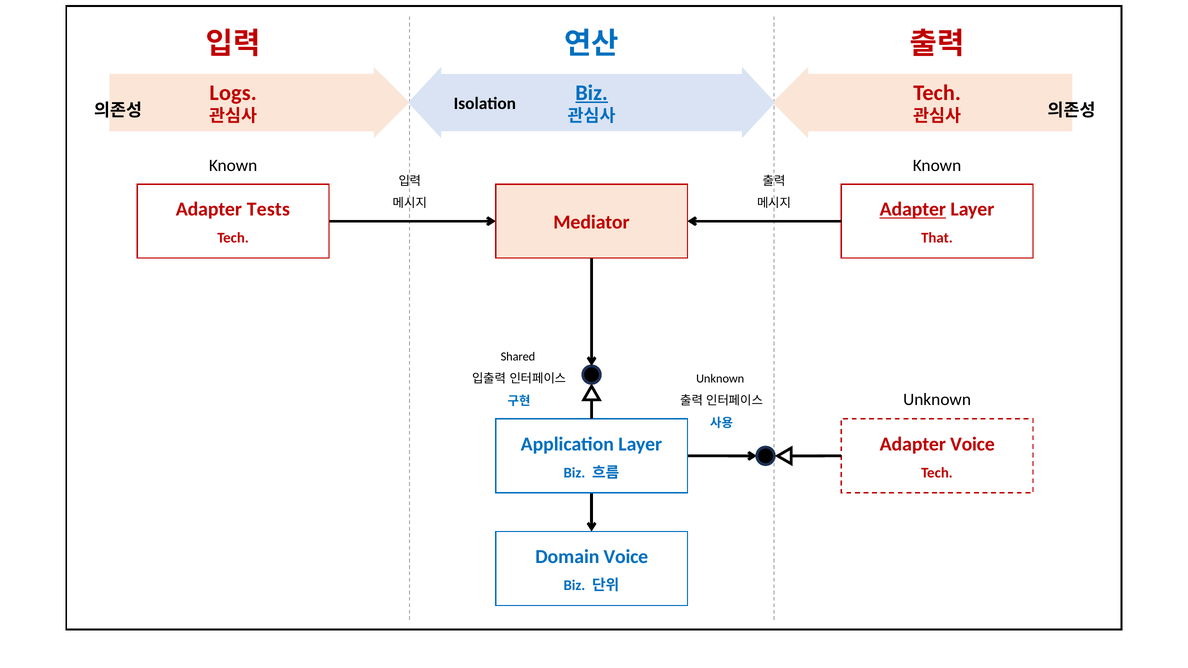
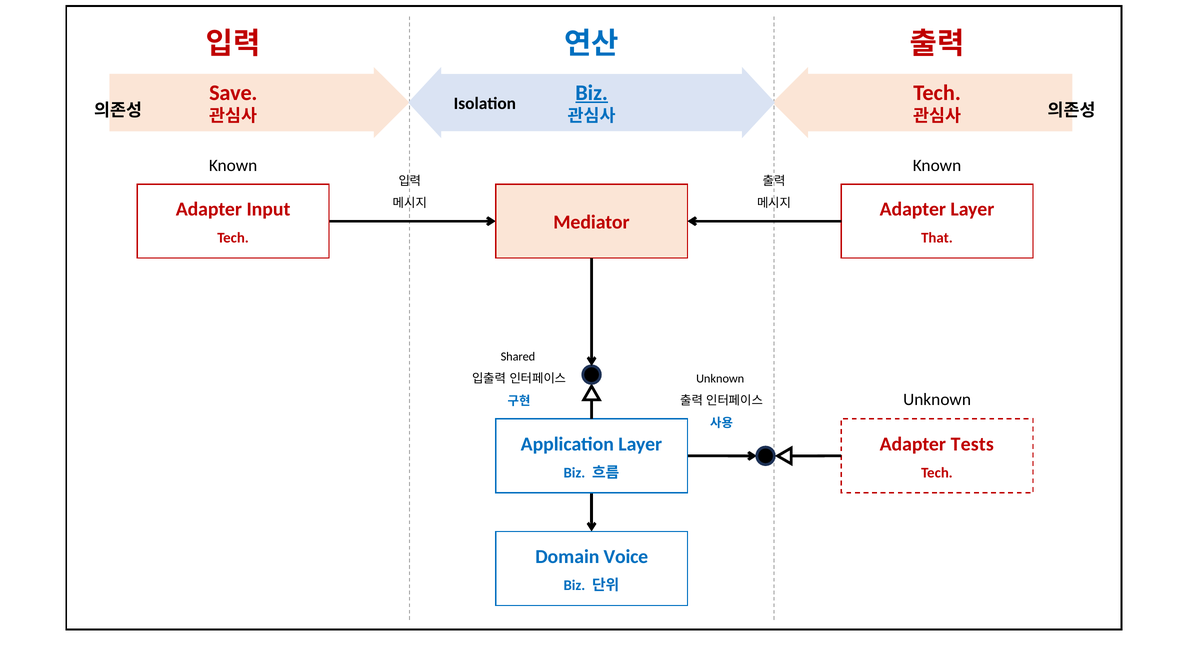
Logs: Logs -> Save
Tests: Tests -> Input
Adapter at (913, 209) underline: present -> none
Adapter Voice: Voice -> Tests
